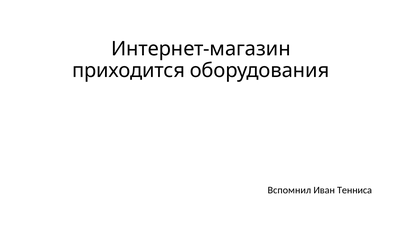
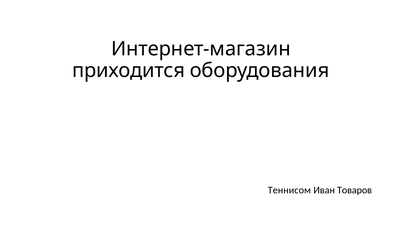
Вспомнил: Вспомнил -> Теннисом
Тенниса: Тенниса -> Товаров
